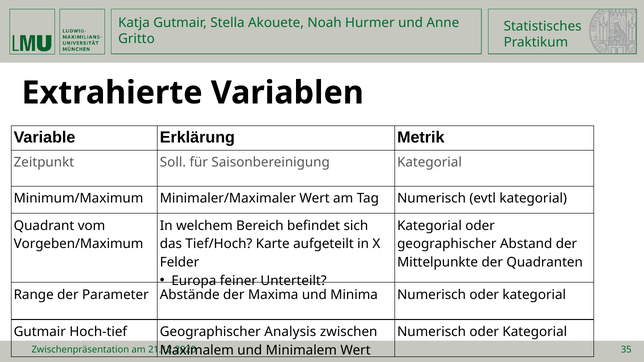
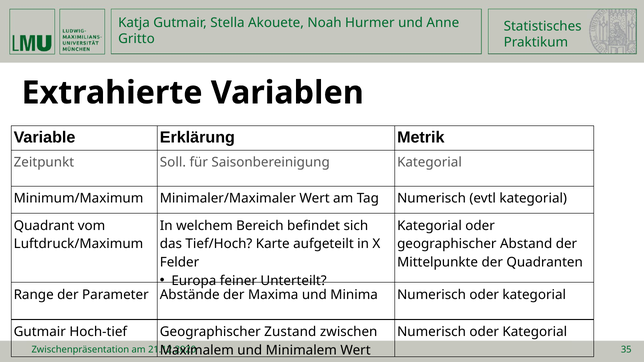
Vorgeben/Maximum: Vorgeben/Maximum -> Luftdruck/Maximum
Analysis: Analysis -> Zustand
